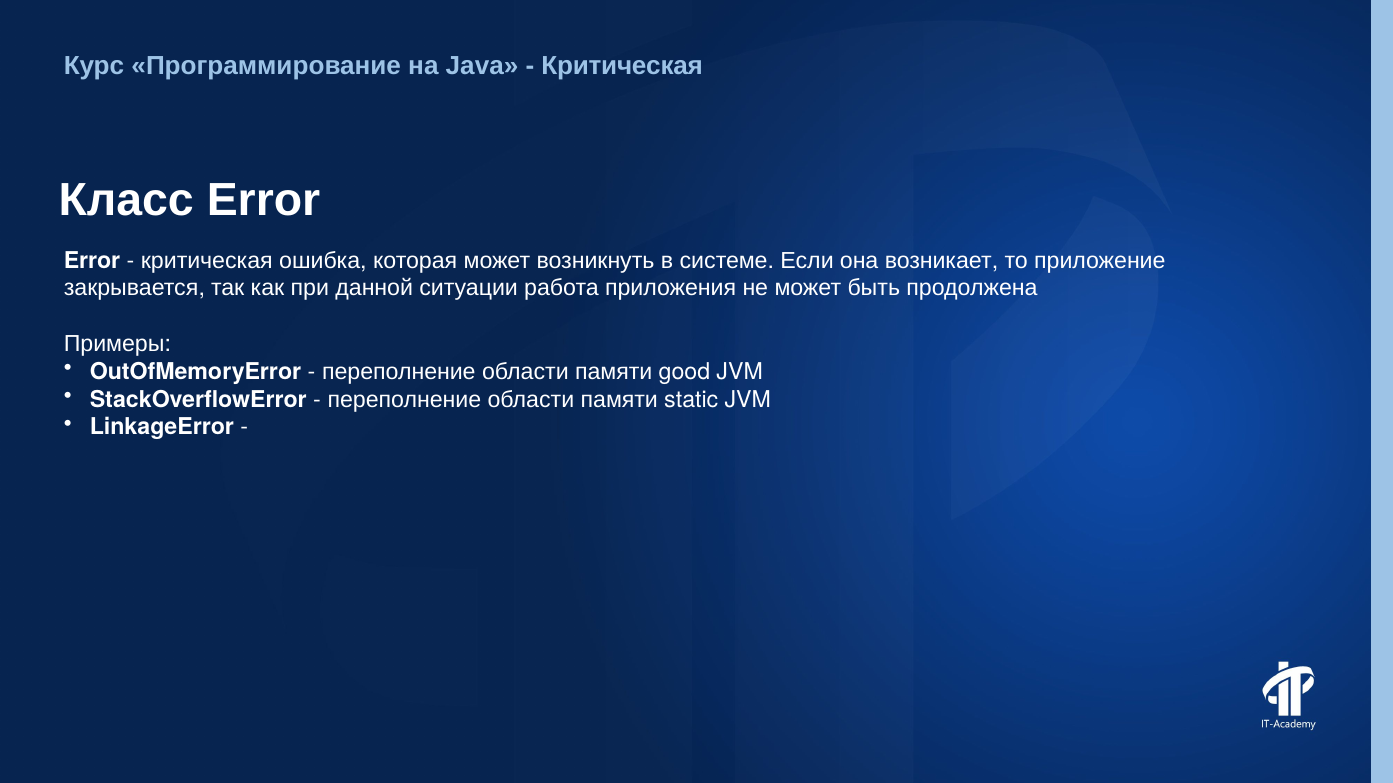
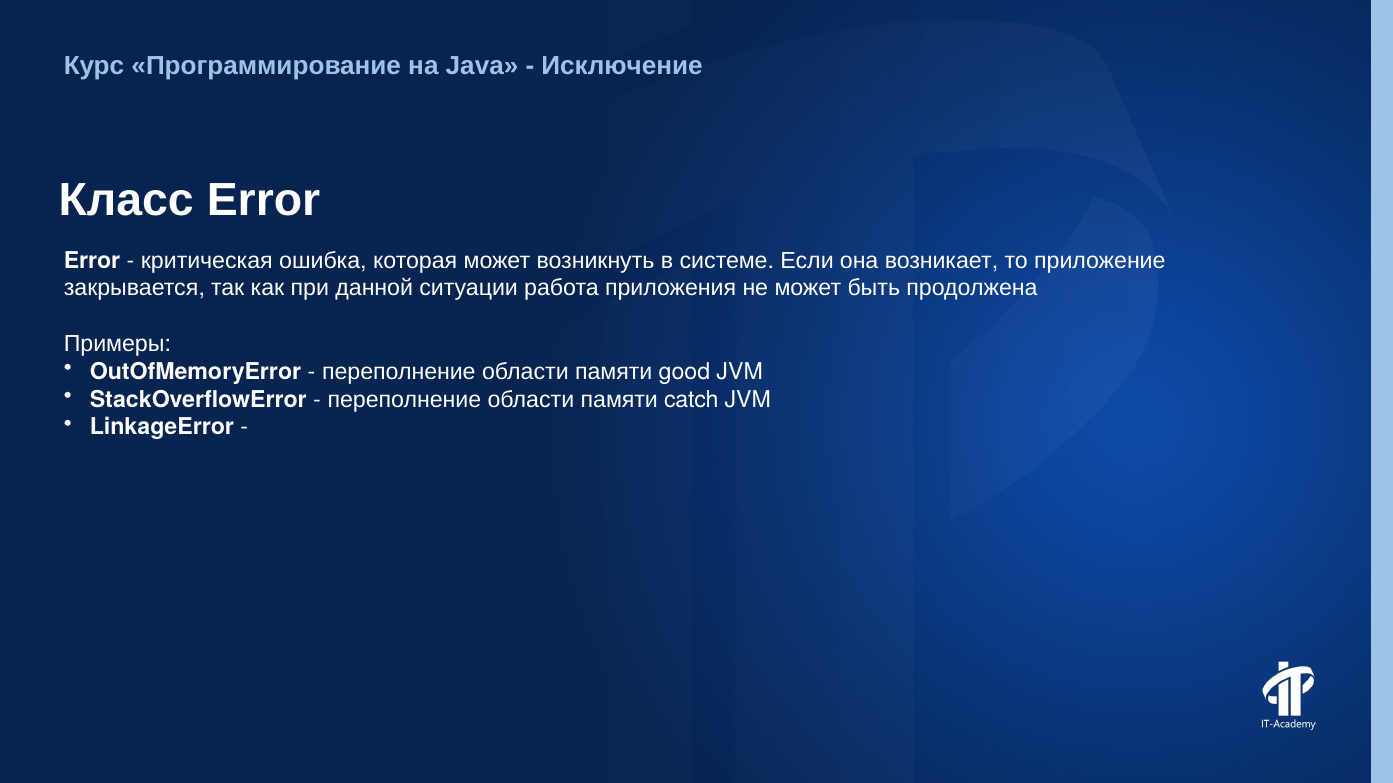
Критическая at (622, 66): Критическая -> Исключение
static: static -> catch
